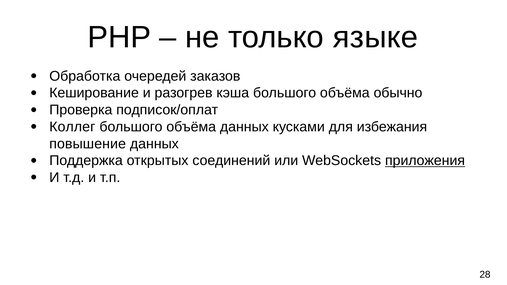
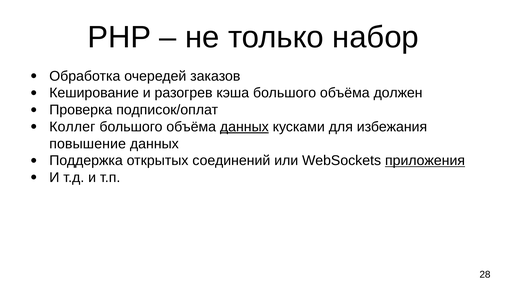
языке: языке -> набор
обычно: обычно -> должен
данных at (244, 127) underline: none -> present
